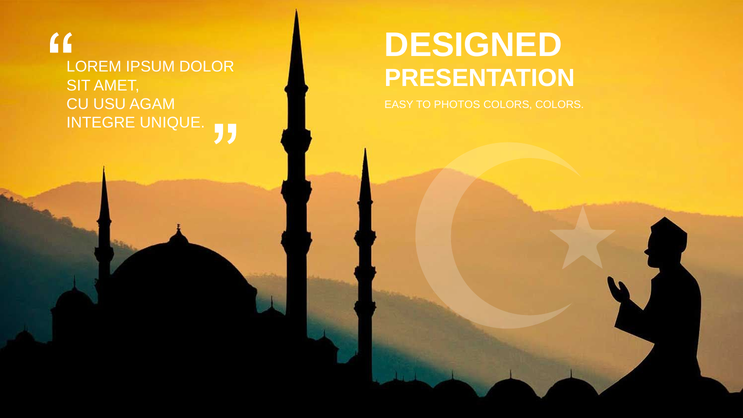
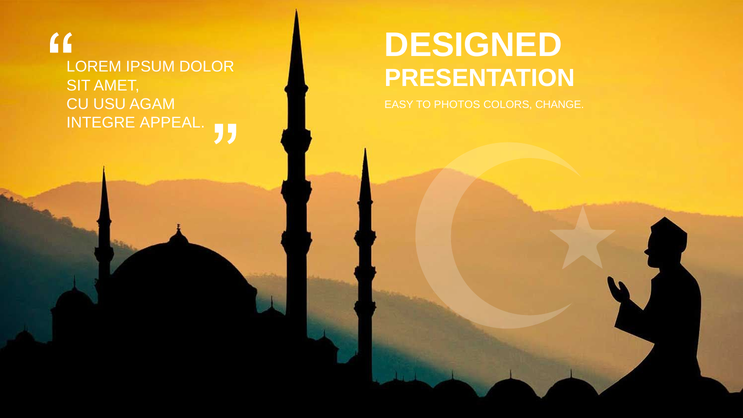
COLORS COLORS: COLORS -> CHANGE
UNIQUE: UNIQUE -> APPEAL
